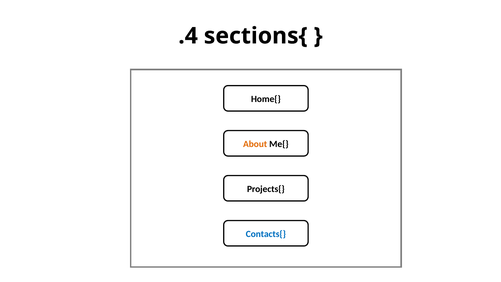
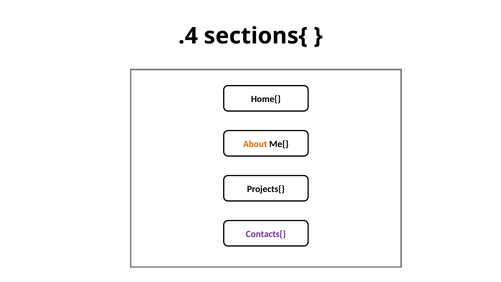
Contacts{ colour: blue -> purple
